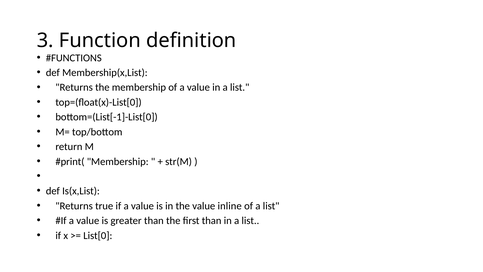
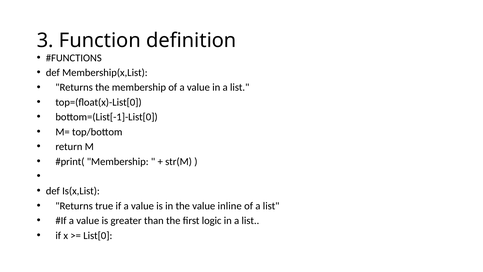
first than: than -> logic
